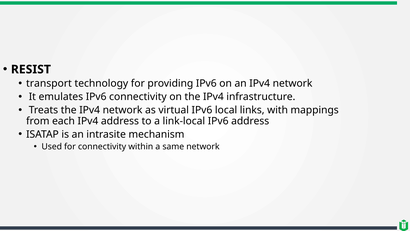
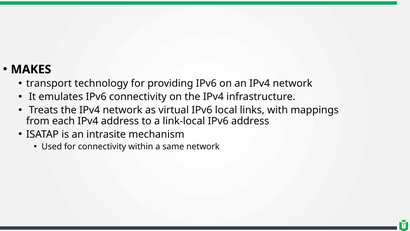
RESIST: RESIST -> MAKES
